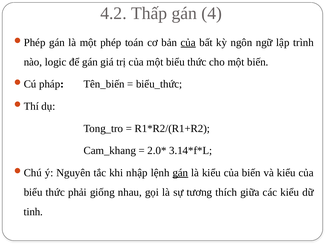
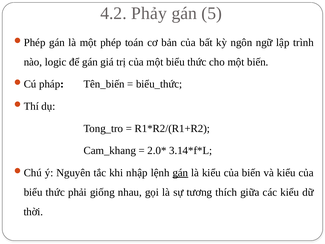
Thấp: Thấp -> Phảy
4: 4 -> 5
của at (188, 42) underline: present -> none
tinh: tinh -> thời
